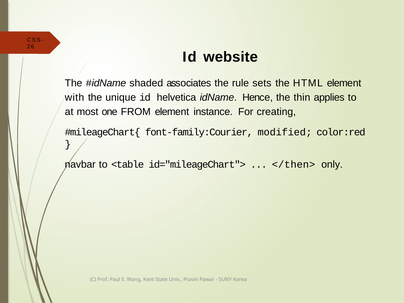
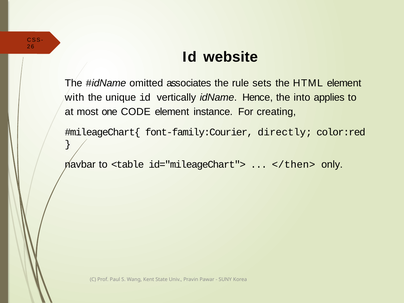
shaded: shaded -> omitted
helvetica: helvetica -> vertically
thin: thin -> into
FROM: FROM -> CODE
modified: modified -> directly
